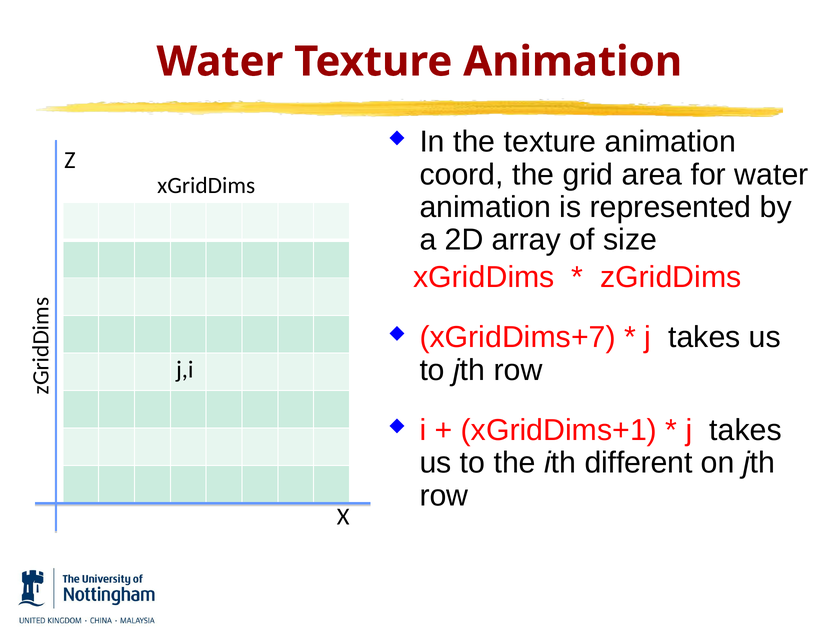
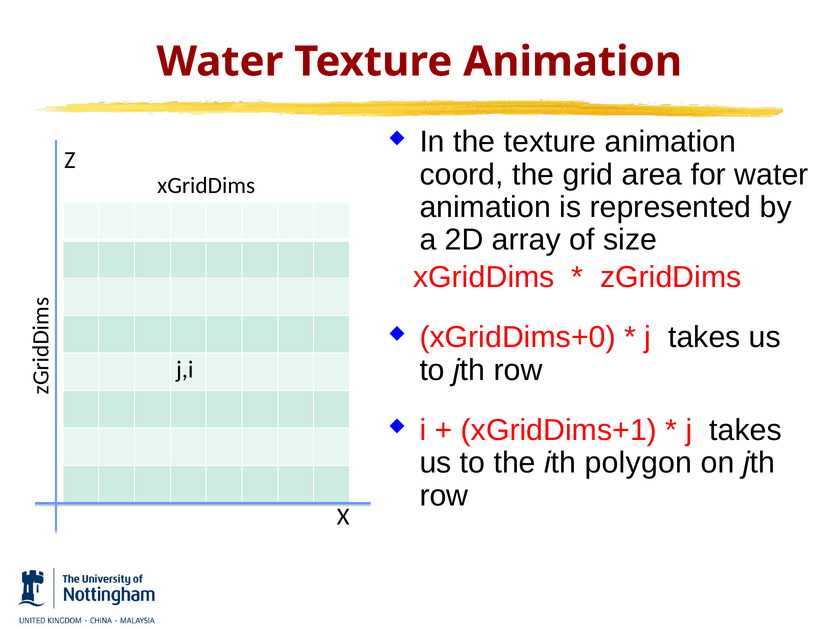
xGridDims+7: xGridDims+7 -> xGridDims+0
different: different -> polygon
